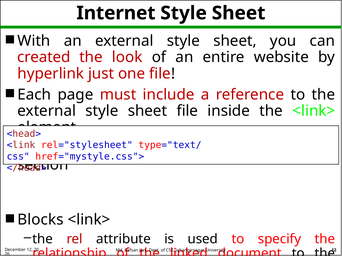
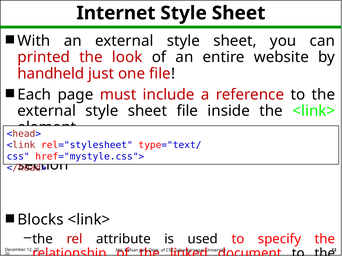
created: created -> printed
hyperlink: hyperlink -> handheld
